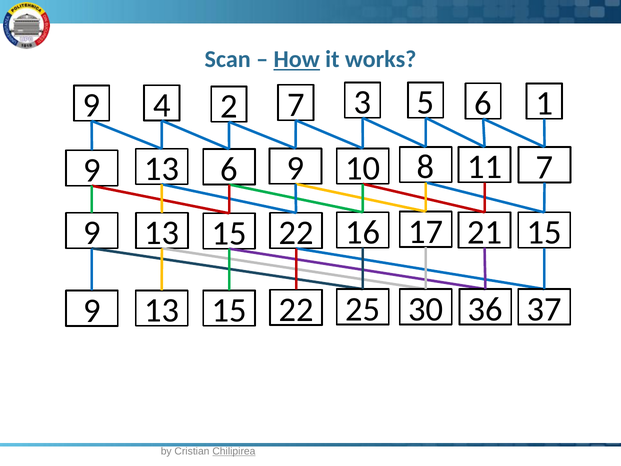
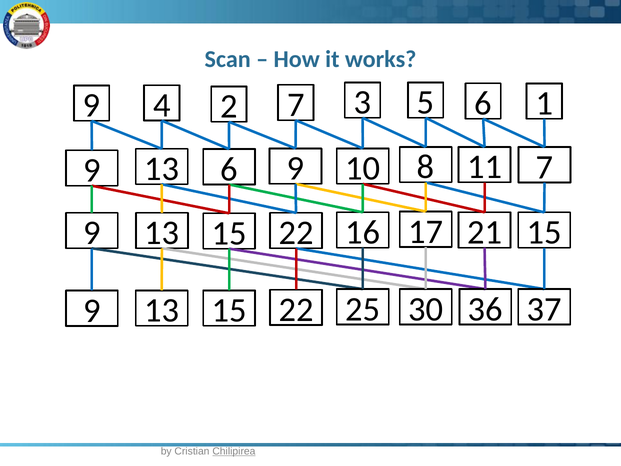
How underline: present -> none
